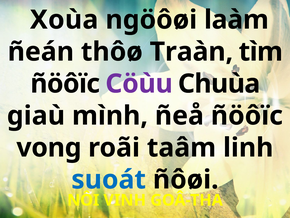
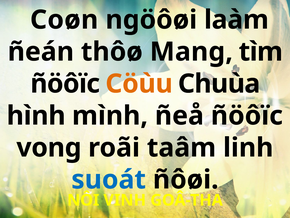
Xoùa: Xoùa -> Coøn
Traàn: Traàn -> Mang
Cöùu colour: purple -> orange
giaù: giaù -> hình
